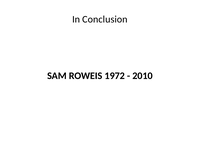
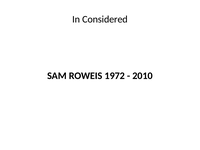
Conclusion: Conclusion -> Considered
